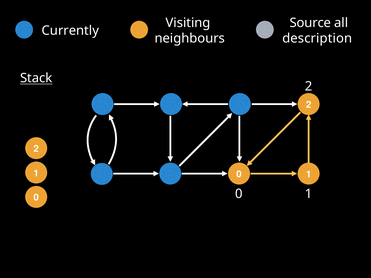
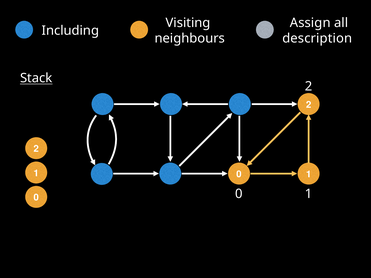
Source: Source -> Assign
Currently: Currently -> Including
